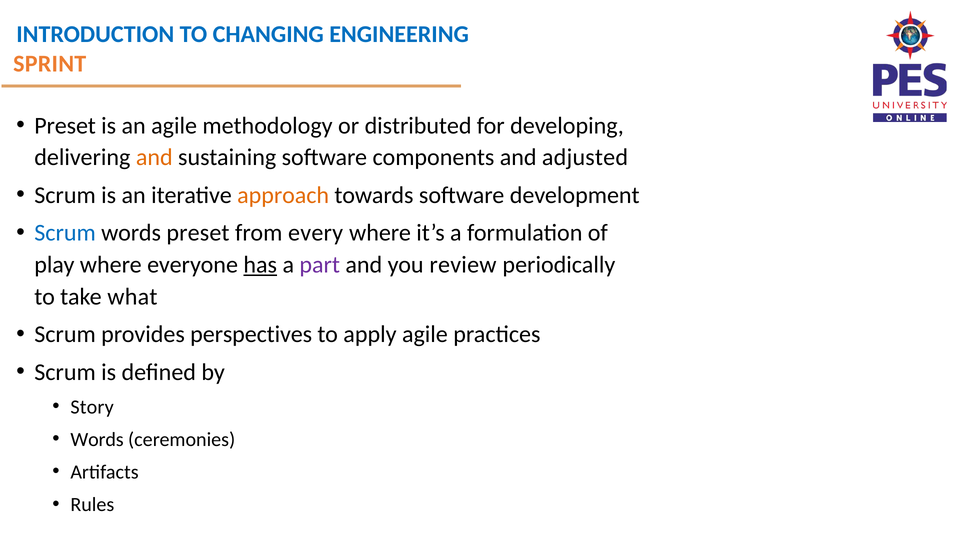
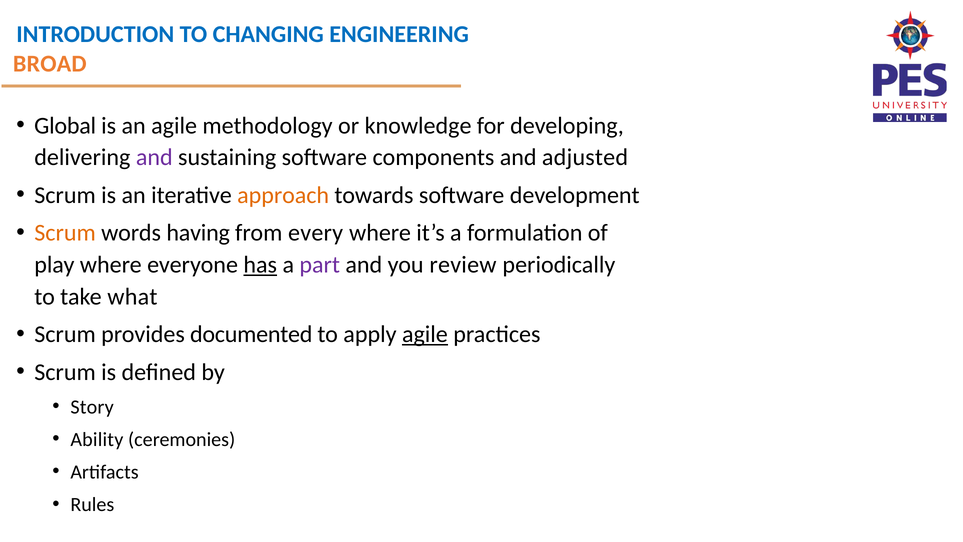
SPRINT: SPRINT -> BROAD
Preset at (65, 126): Preset -> Global
distributed: distributed -> knowledge
and at (154, 157) colour: orange -> purple
Scrum at (65, 233) colour: blue -> orange
words preset: preset -> having
perspectives: perspectives -> documented
agile at (425, 334) underline: none -> present
Words at (97, 439): Words -> Ability
